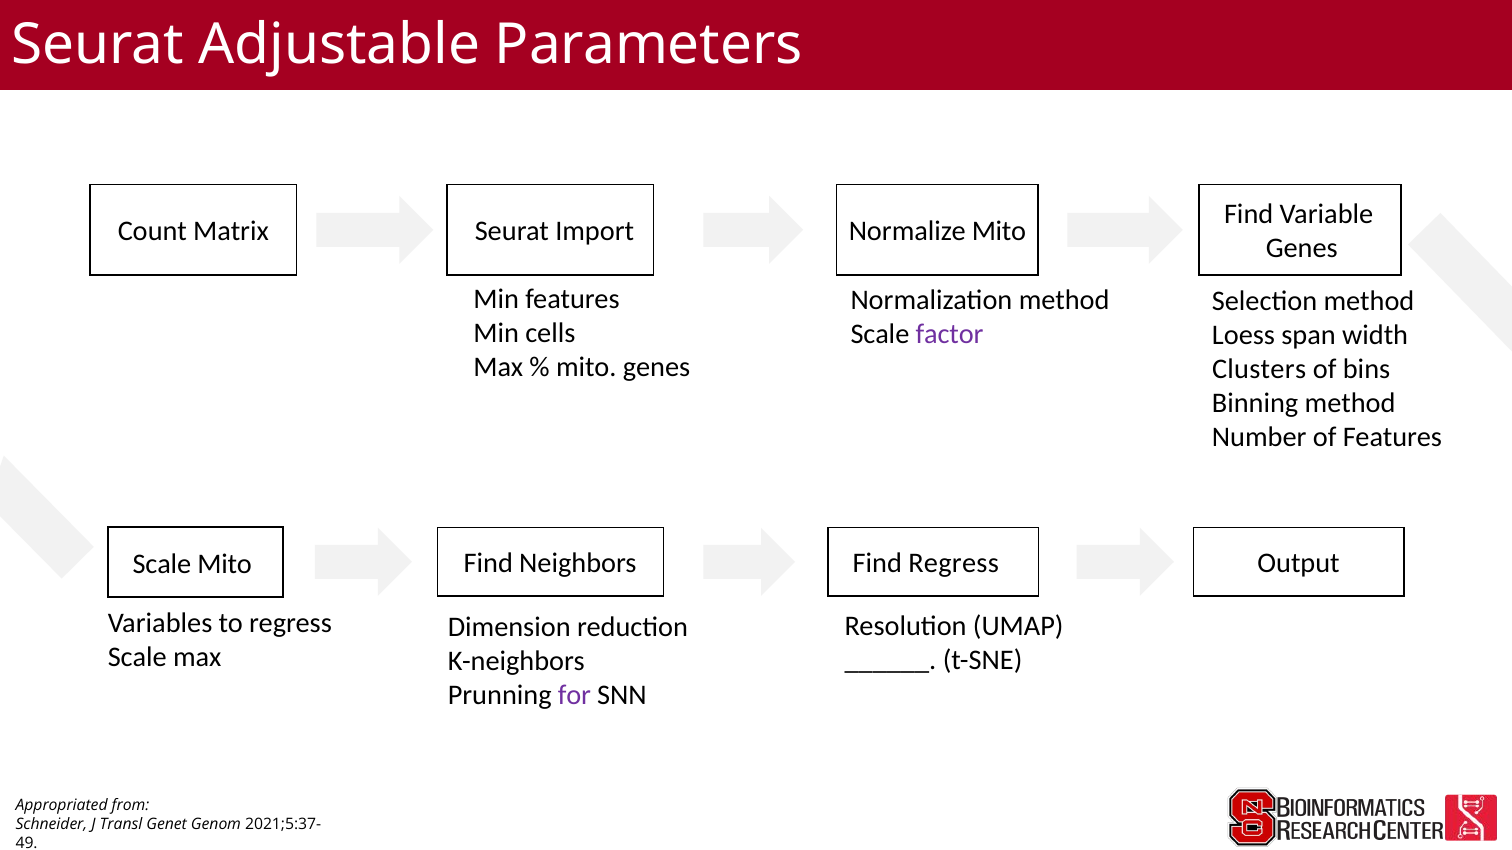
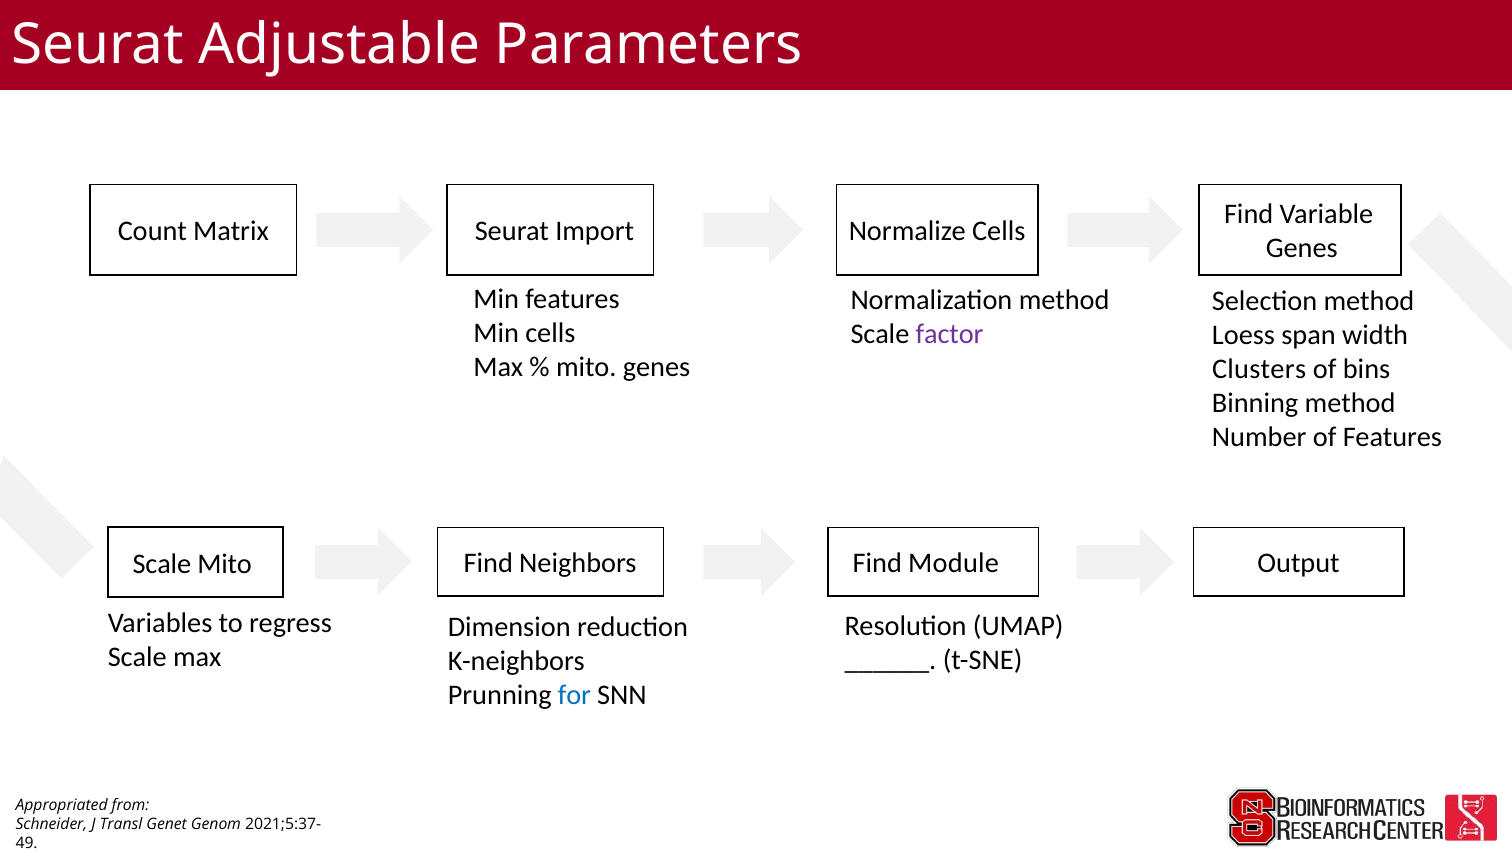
Normalize Mito: Mito -> Cells
Find Regress: Regress -> Module
for colour: purple -> blue
